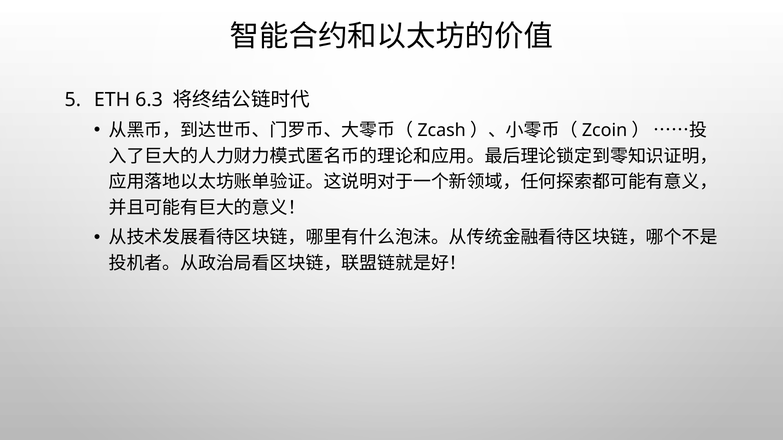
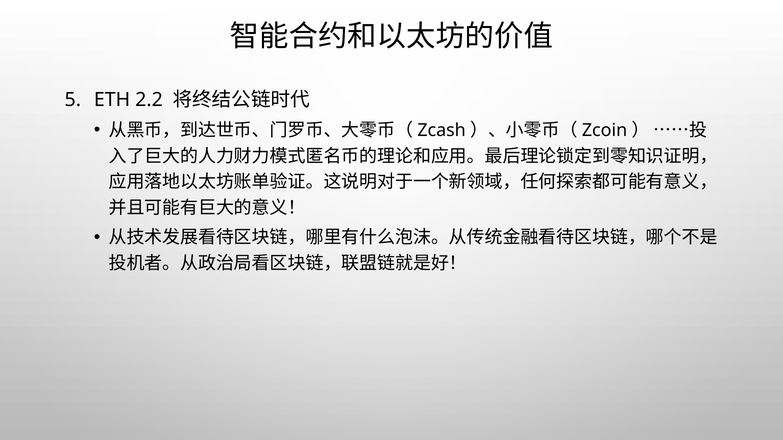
6.3: 6.3 -> 2.2
